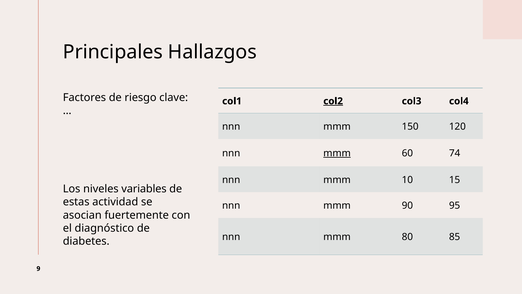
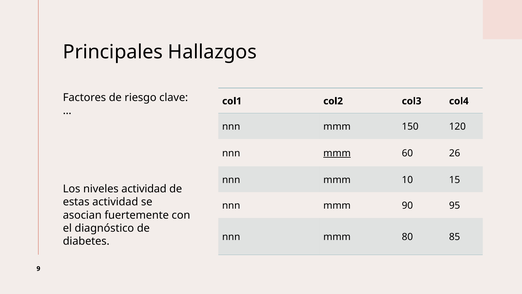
col2 underline: present -> none
74: 74 -> 26
niveles variables: variables -> actividad
